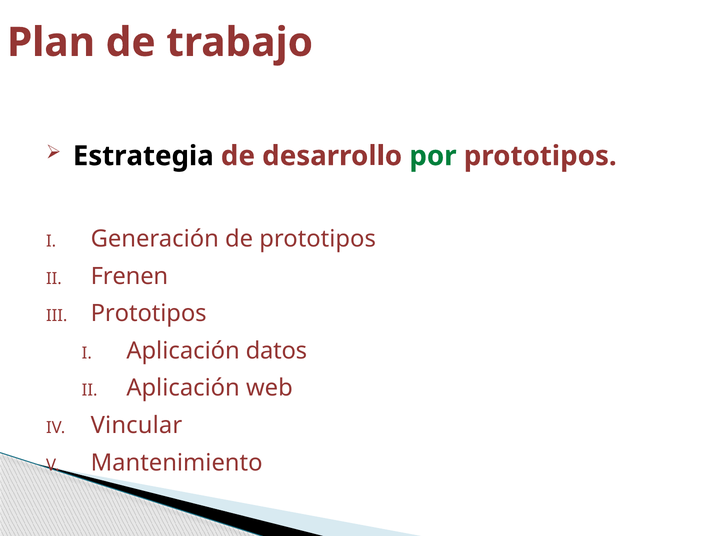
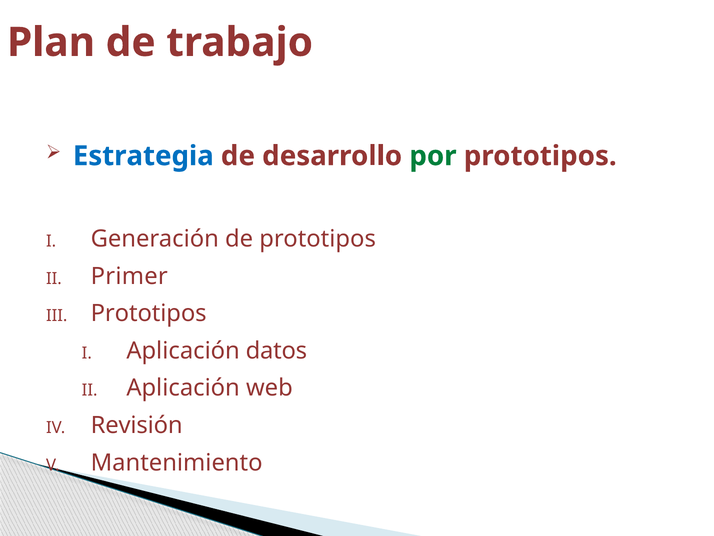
Estrategia colour: black -> blue
Frenen: Frenen -> Primer
Vincular: Vincular -> Revisión
